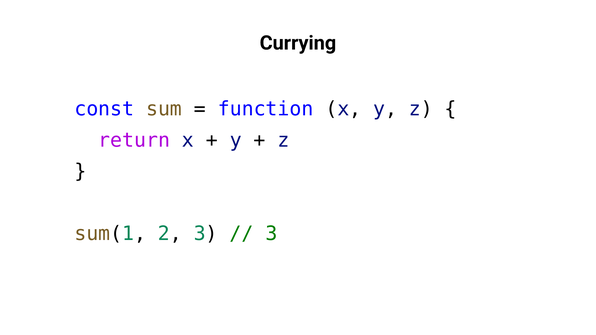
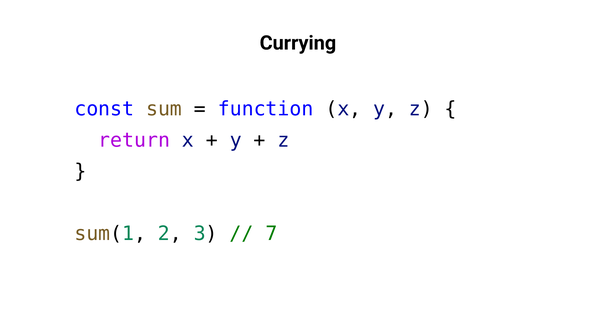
3 at (271, 234): 3 -> 7
